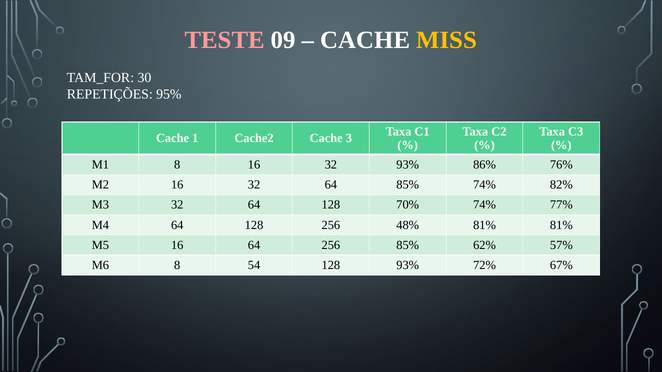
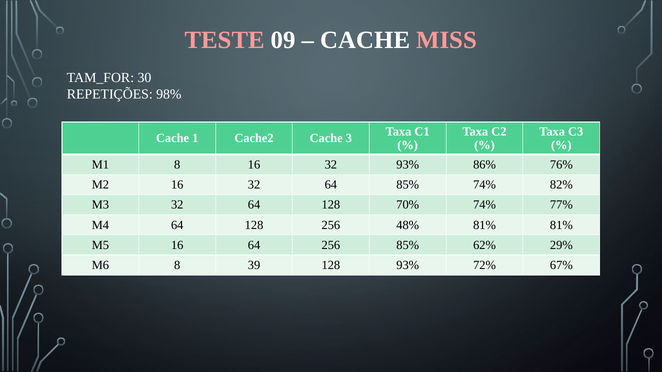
MISS colour: yellow -> pink
95%: 95% -> 98%
57%: 57% -> 29%
54: 54 -> 39
